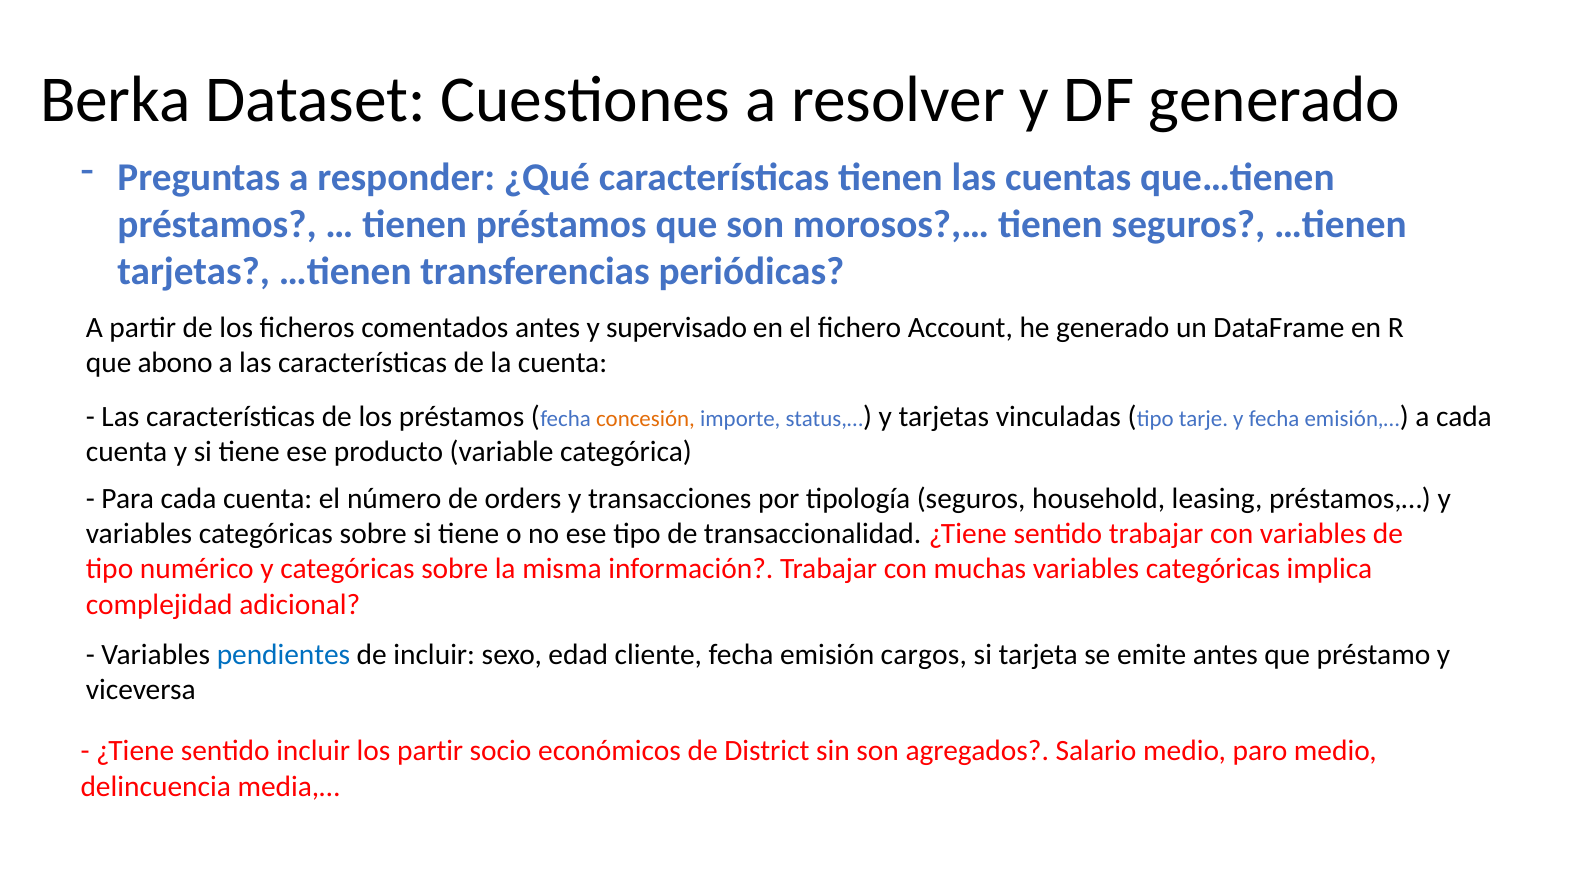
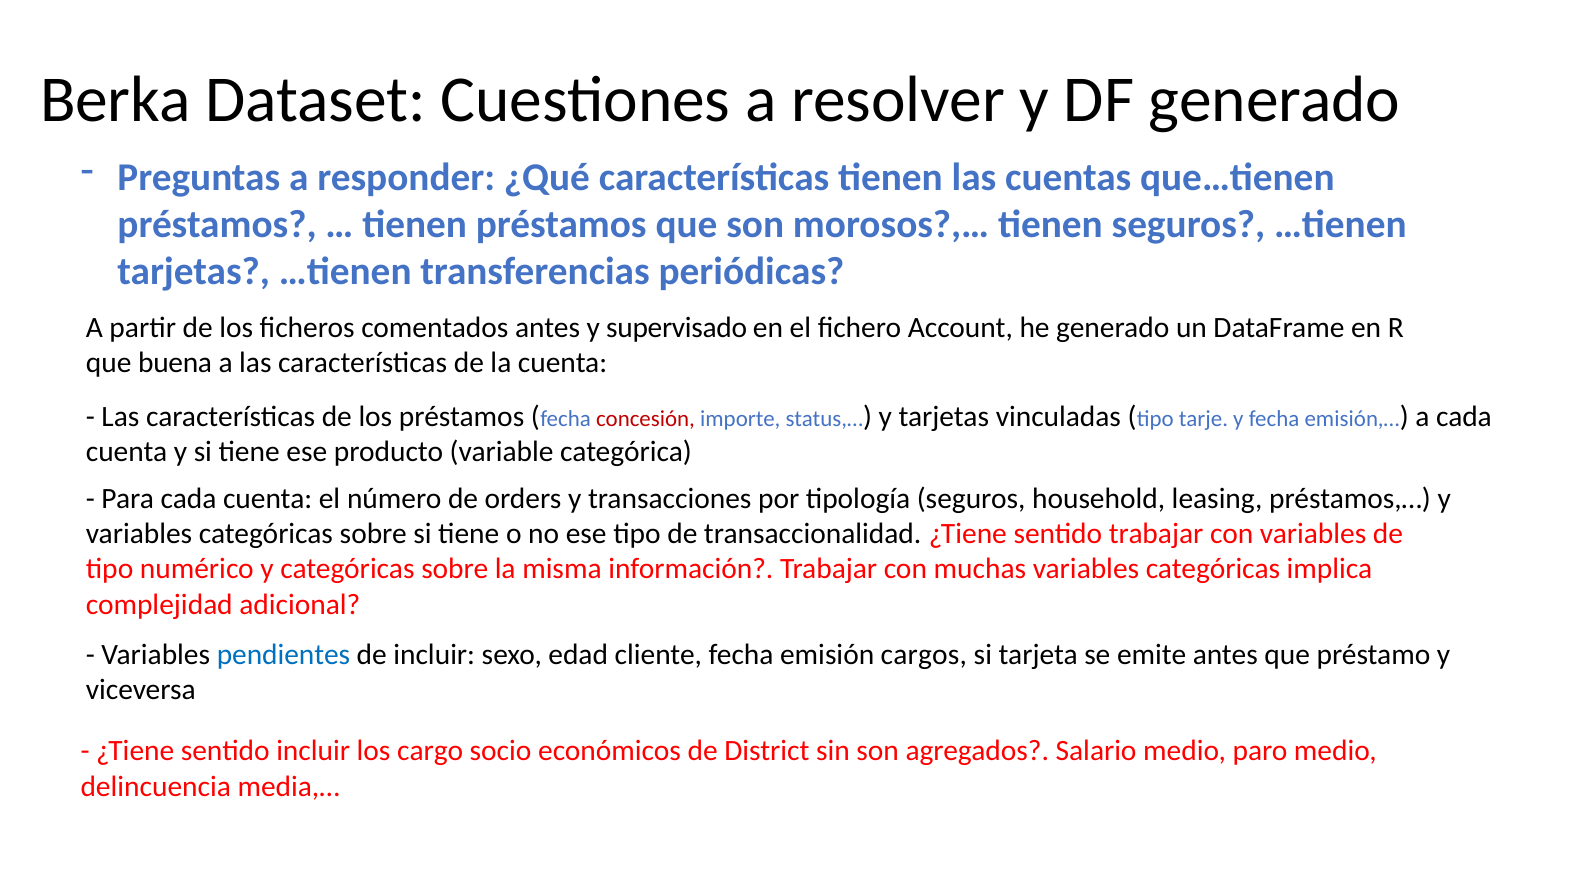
abono: abono -> buena
concesión colour: orange -> red
los partir: partir -> cargo
